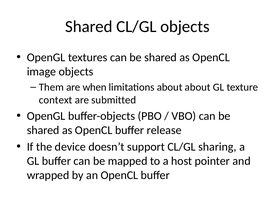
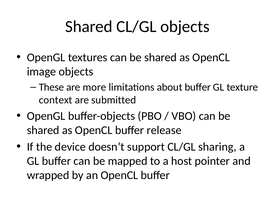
Them: Them -> These
when: when -> more
about about: about -> buffer
